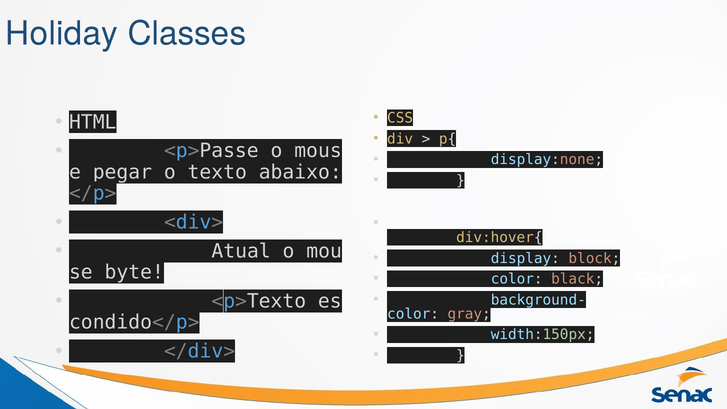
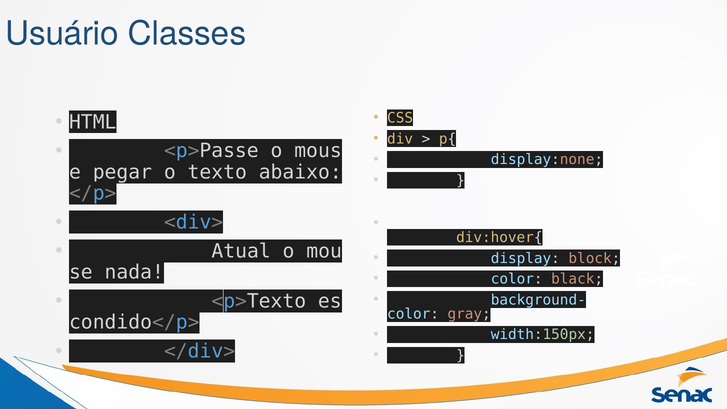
Holiday: Holiday -> Usuário
byte: byte -> nada
